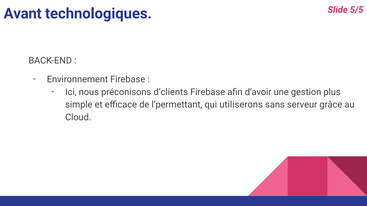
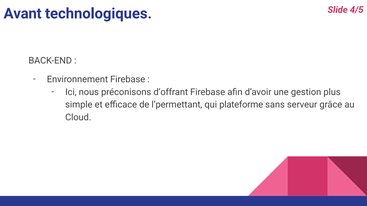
5/5: 5/5 -> 4/5
d’clients: d’clients -> d’offrant
utiliserons: utiliserons -> plateforme
